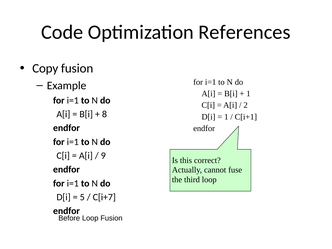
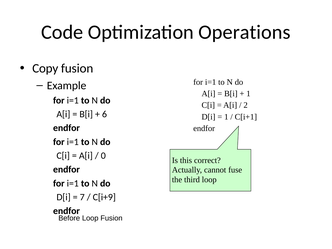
References: References -> Operations
8: 8 -> 6
9: 9 -> 0
5: 5 -> 7
C[i+7: C[i+7 -> C[i+9
